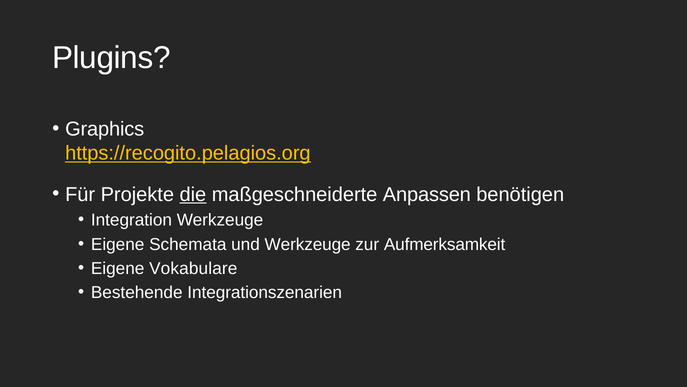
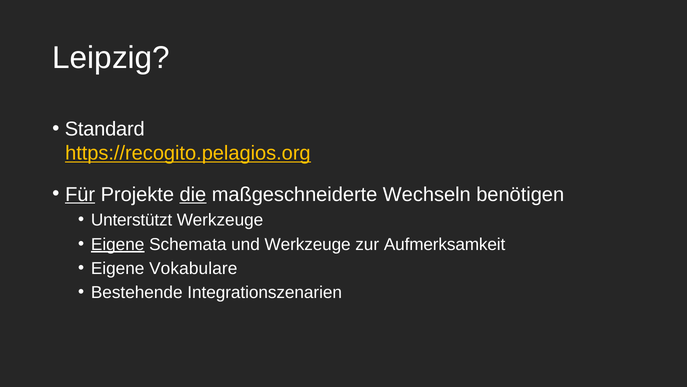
Plugins: Plugins -> Leipzig
Graphics: Graphics -> Standard
Für underline: none -> present
Anpassen: Anpassen -> Wechseln
Integration: Integration -> Unterstützt
Eigene at (118, 244) underline: none -> present
